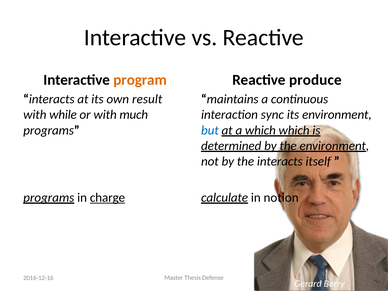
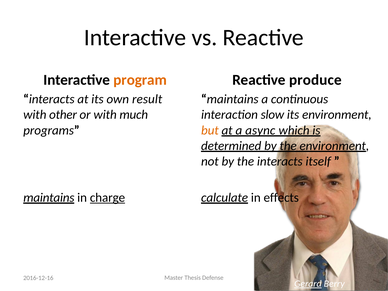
while: while -> other
sync: sync -> slow
but colour: blue -> orange
a which: which -> async
programs at (49, 197): programs -> maintains
notion: notion -> effects
Gerard underline: none -> present
